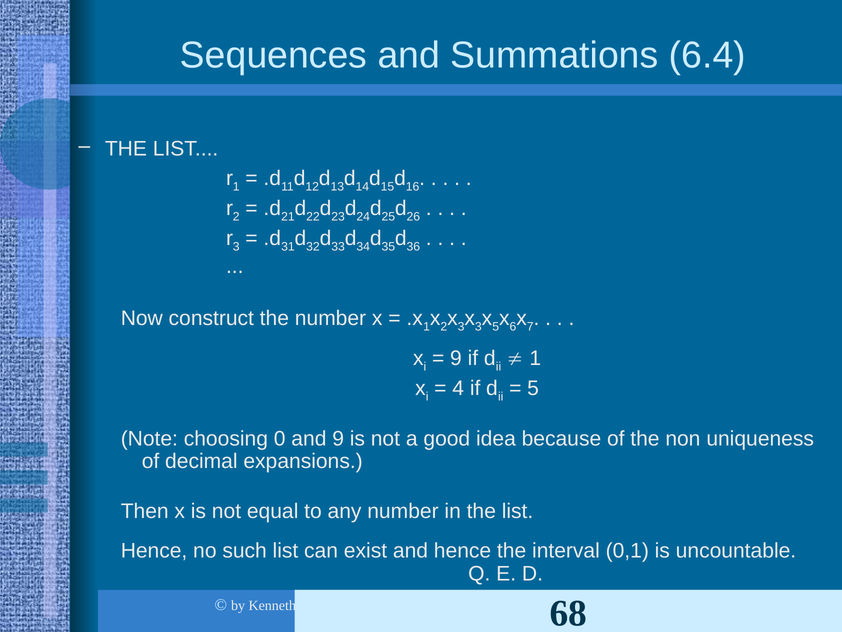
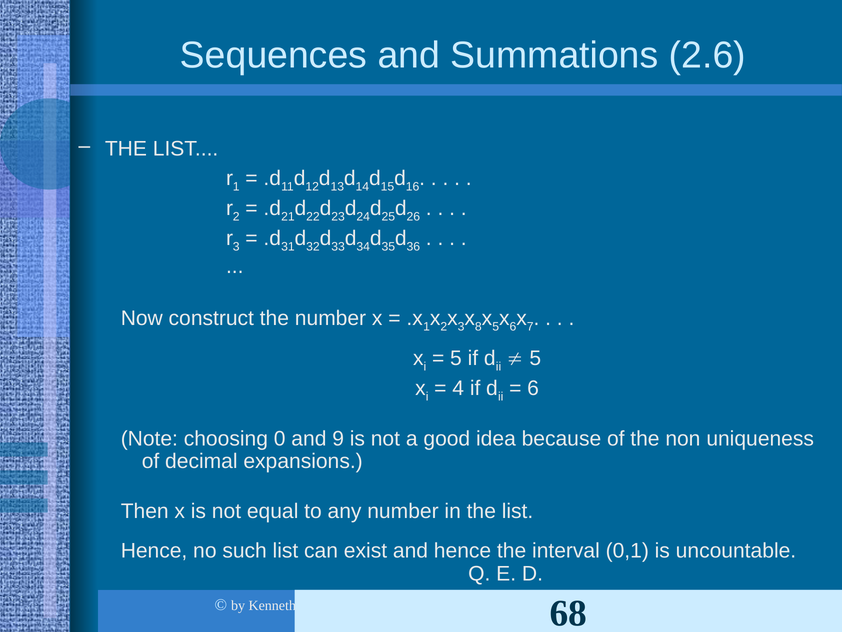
6.4: 6.4 -> 2.6
3 x 3: 3 -> 8
9 at (456, 358): 9 -> 5
1 at (535, 358): 1 -> 5
5 at (533, 388): 5 -> 6
